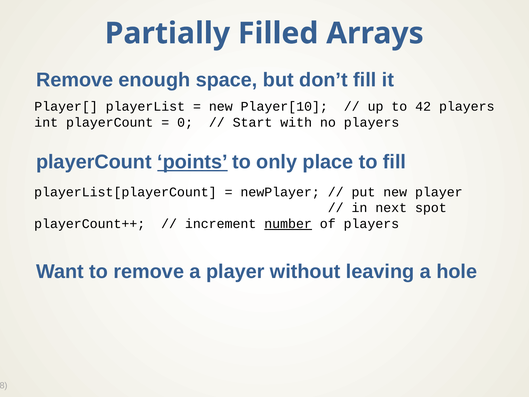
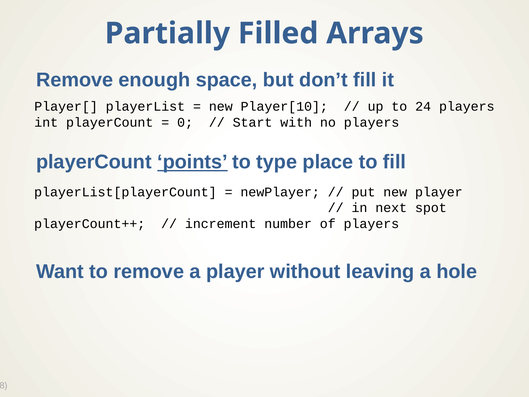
42: 42 -> 24
only: only -> type
number underline: present -> none
